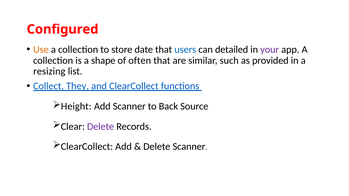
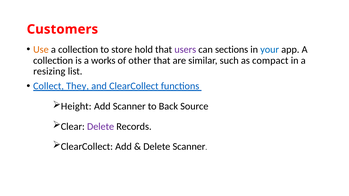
Configured: Configured -> Customers
date: date -> hold
users colour: blue -> purple
detailed: detailed -> sections
your colour: purple -> blue
shape: shape -> works
often: often -> other
provided: provided -> compact
